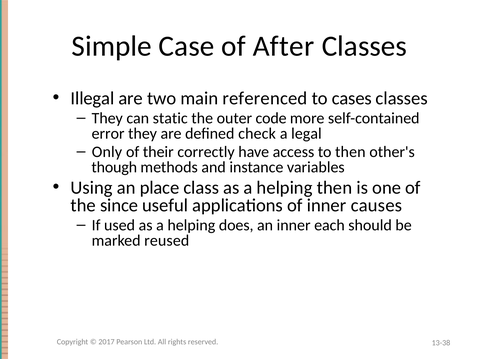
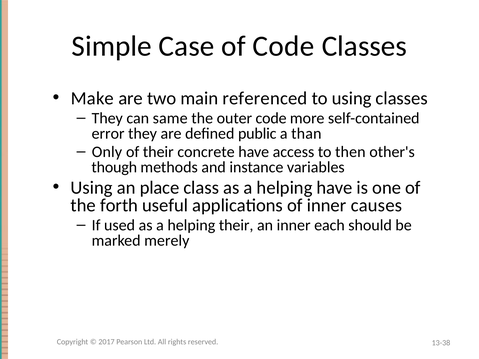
of After: After -> Code
Illegal: Illegal -> Make
to cases: cases -> using
static: static -> same
check: check -> public
legal: legal -> than
correctly: correctly -> concrete
helping then: then -> have
since: since -> forth
helping does: does -> their
reused: reused -> merely
